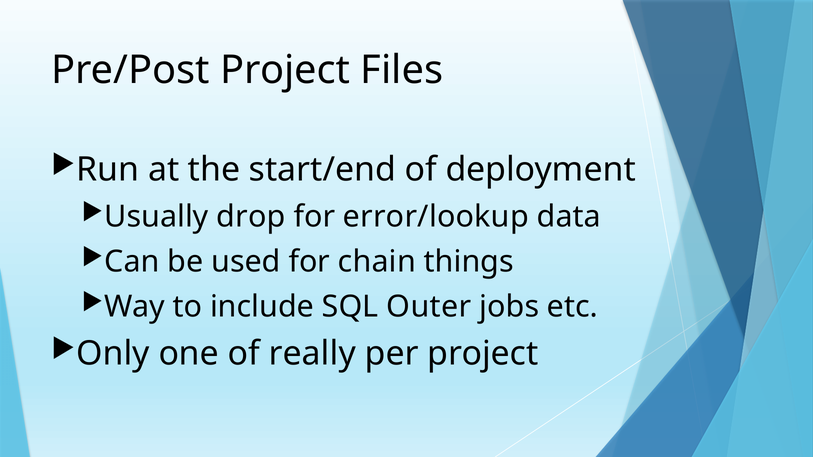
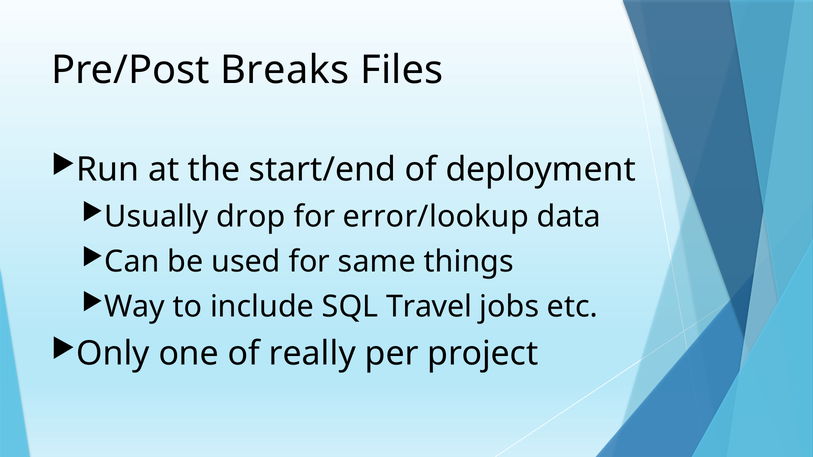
Pre/Post Project: Project -> Breaks
chain: chain -> same
Outer: Outer -> Travel
